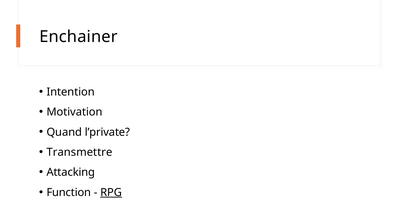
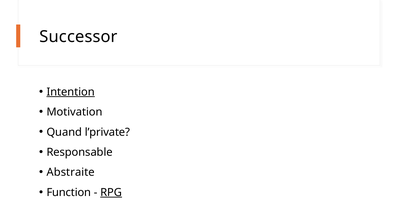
Enchainer: Enchainer -> Successor
Intention underline: none -> present
Transmettre: Transmettre -> Responsable
Attacking: Attacking -> Abstraite
